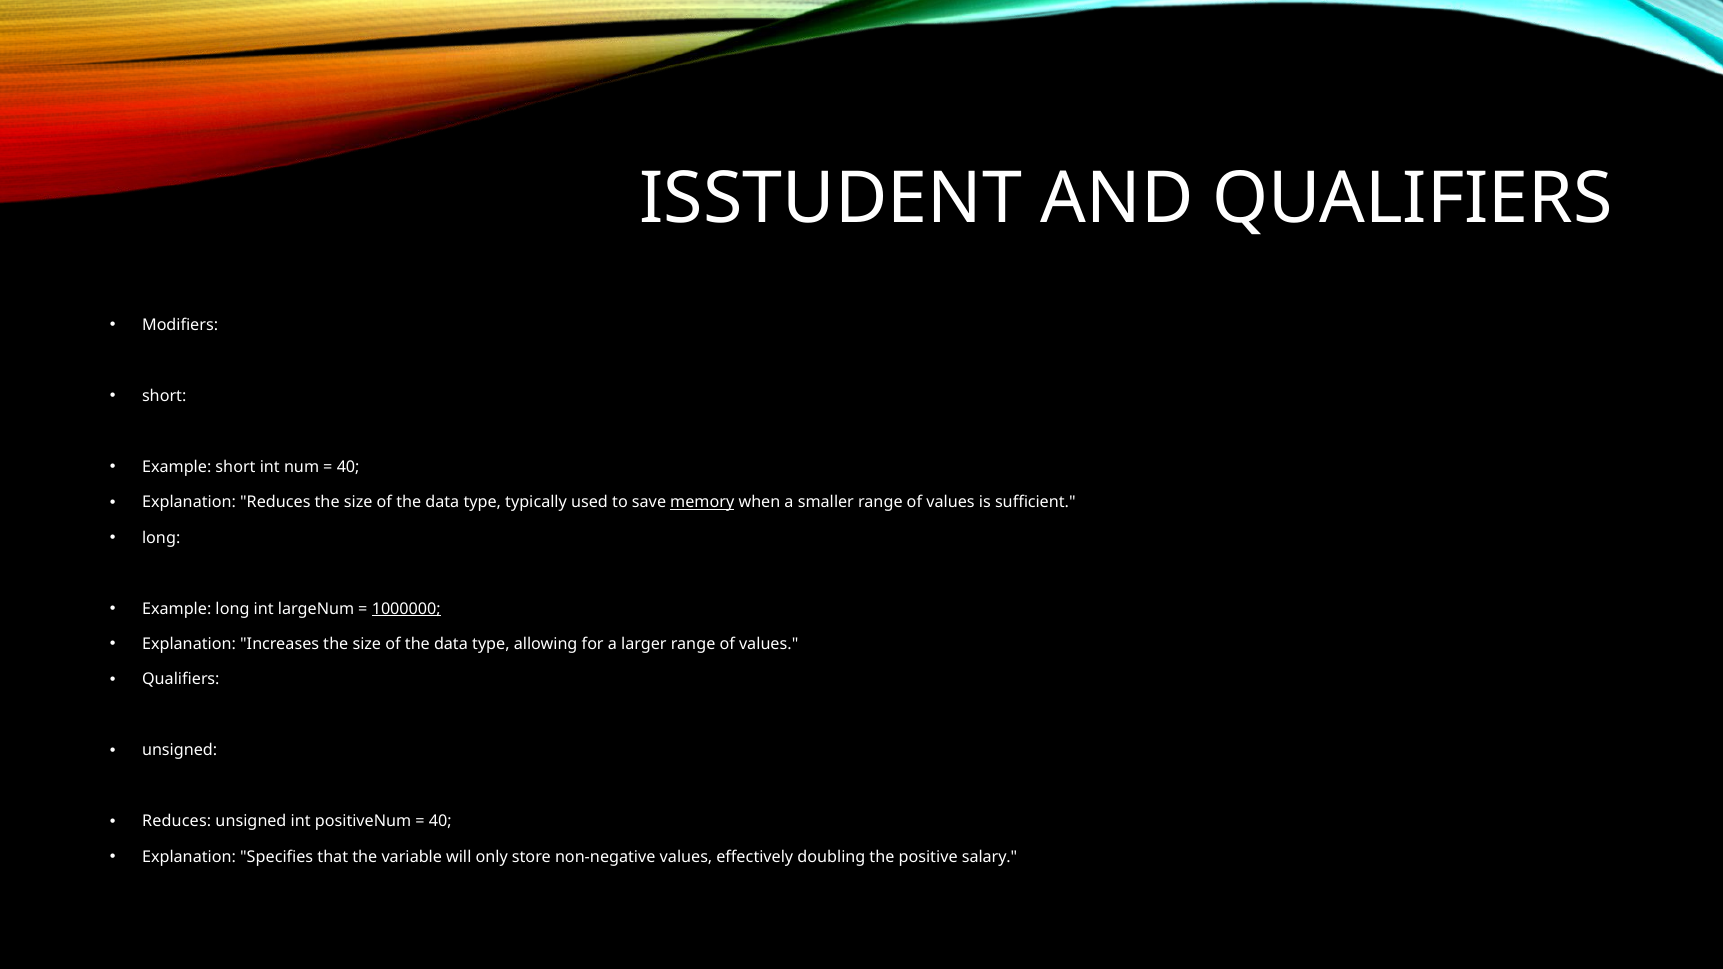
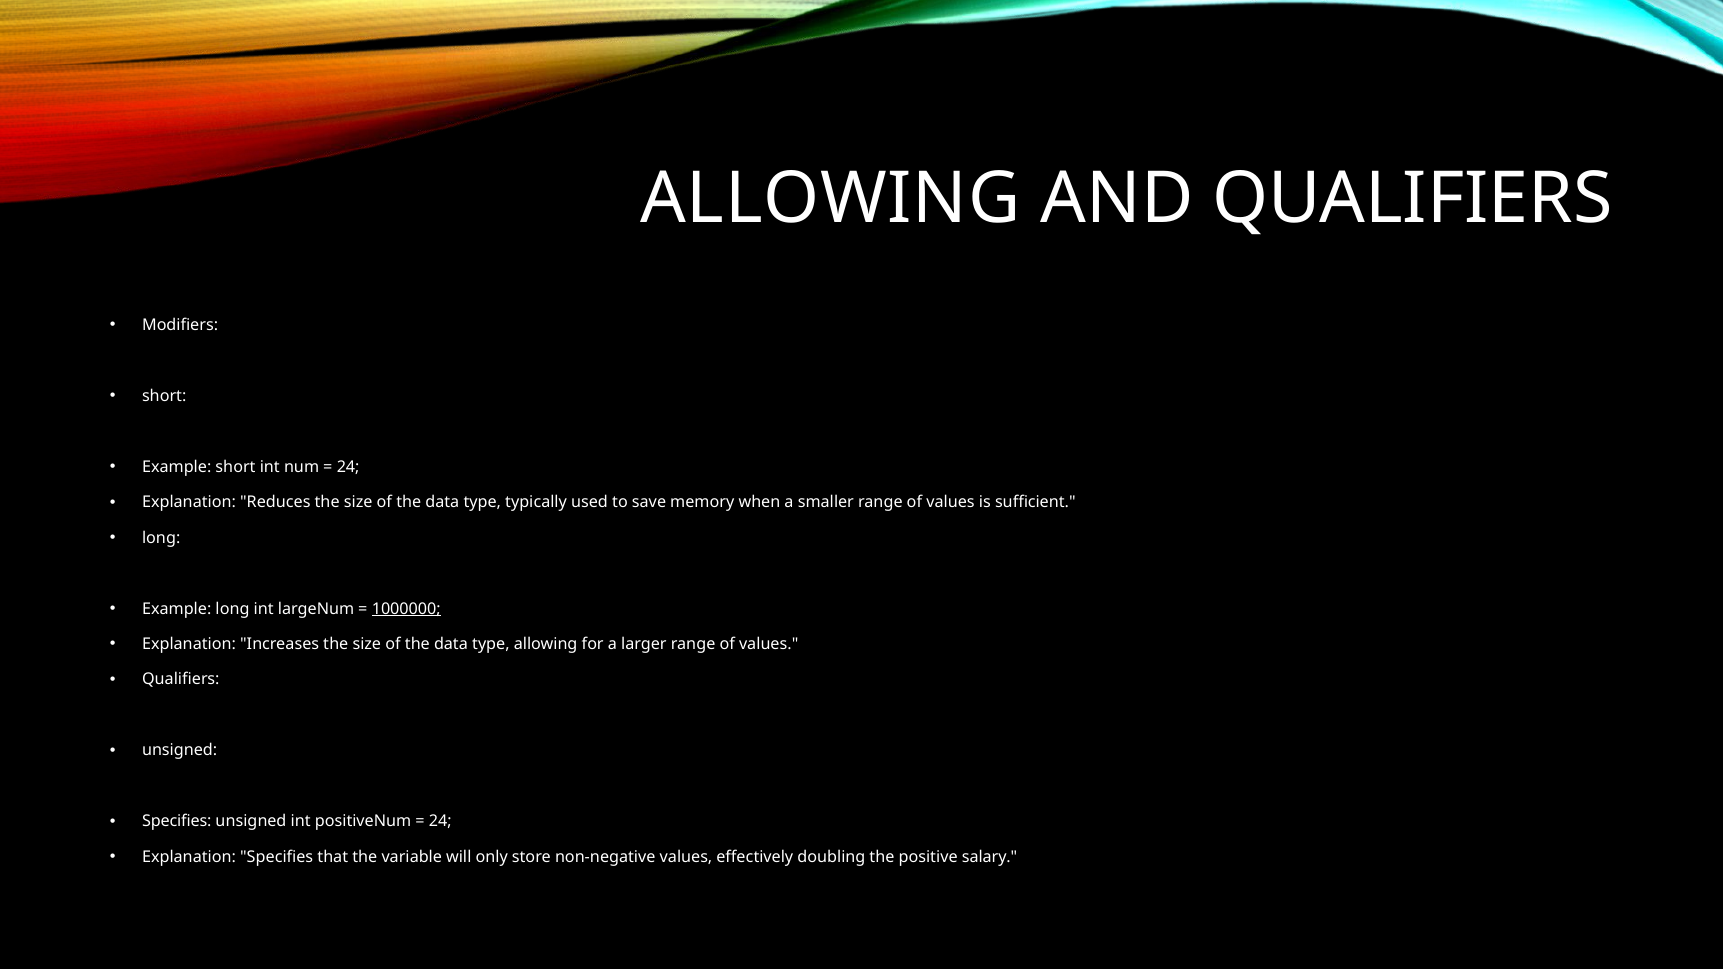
ISSTUDENT at (831, 199): ISSTUDENT -> ALLOWING
40 at (348, 467): 40 -> 24
memory underline: present -> none
Reduces at (177, 821): Reduces -> Specifies
40 at (440, 821): 40 -> 24
